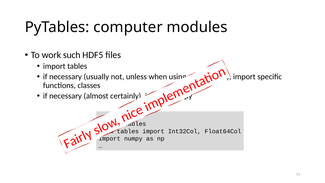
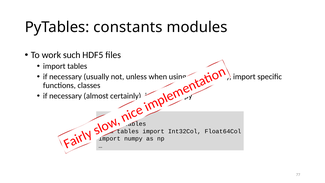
computer: computer -> constants
